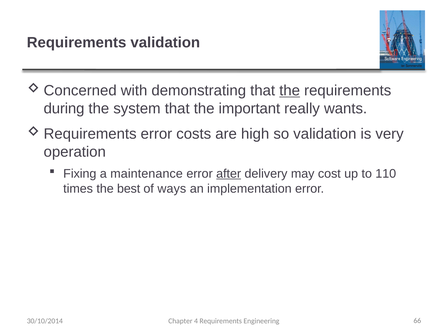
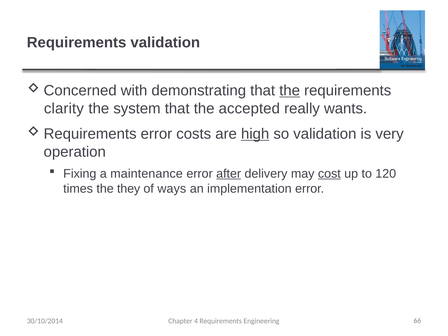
during: during -> clarity
important: important -> accepted
high underline: none -> present
cost underline: none -> present
110: 110 -> 120
best: best -> they
